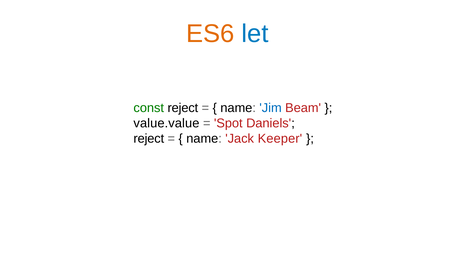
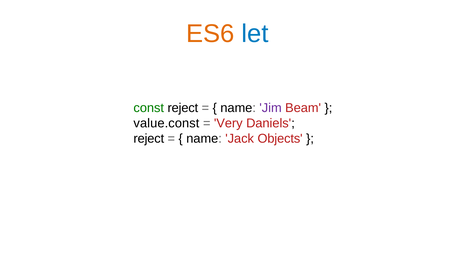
Jim colour: blue -> purple
value.value: value.value -> value.const
Spot: Spot -> Very
Keeper: Keeper -> Objects
